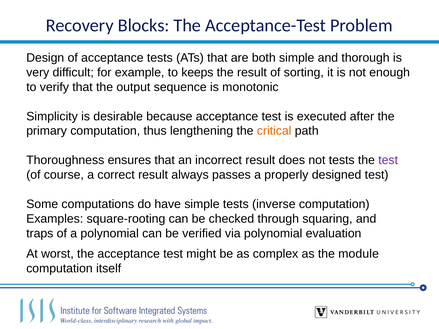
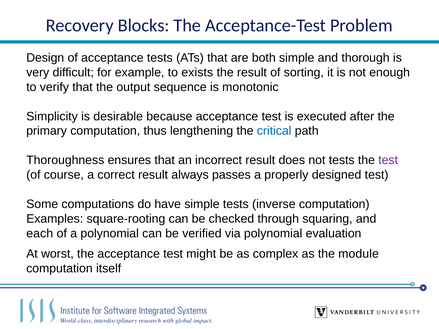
keeps: keeps -> exists
critical colour: orange -> blue
traps: traps -> each
